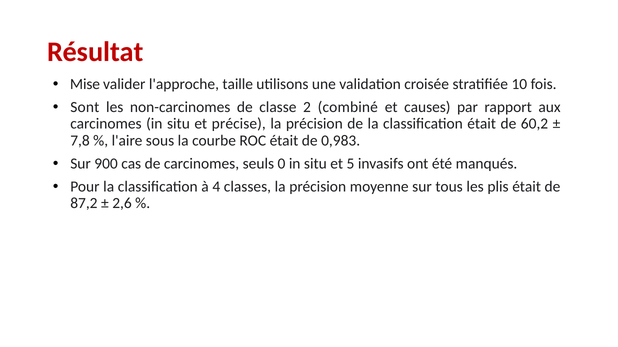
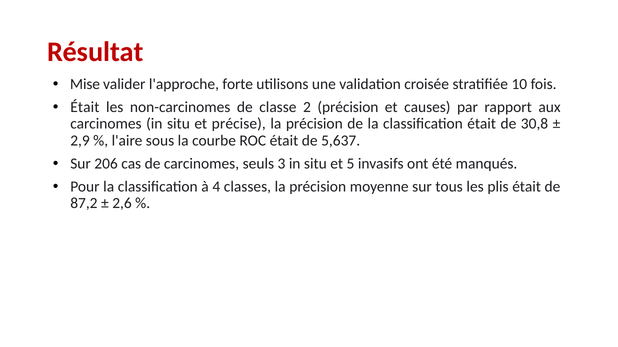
taille: taille -> forte
Sont at (85, 107): Sont -> Était
2 combiné: combiné -> précision
60,2: 60,2 -> 30,8
7,8: 7,8 -> 2,9
0,983: 0,983 -> 5,637
900: 900 -> 206
0: 0 -> 3
